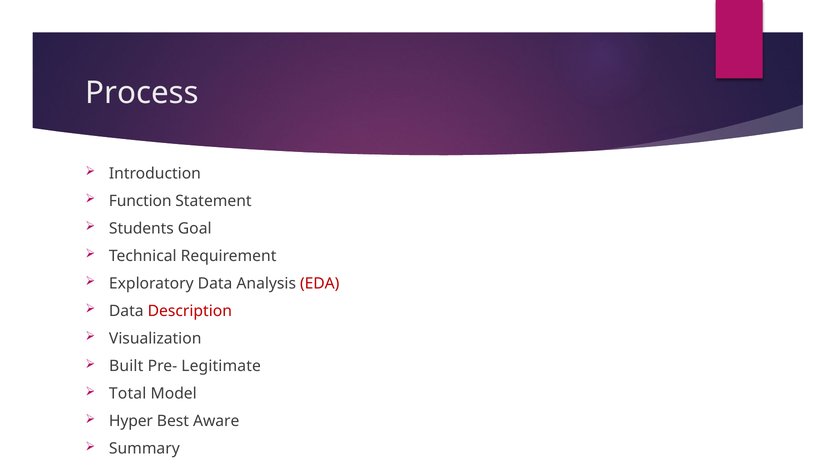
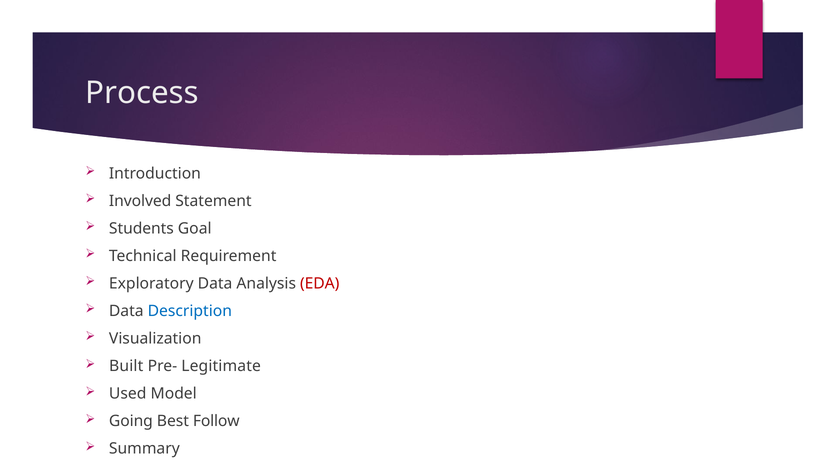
Function: Function -> Involved
Description colour: red -> blue
Total: Total -> Used
Hyper: Hyper -> Going
Aware: Aware -> Follow
